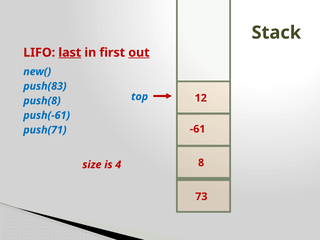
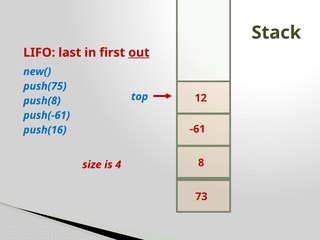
last underline: present -> none
push(83: push(83 -> push(75
push(71: push(71 -> push(16
